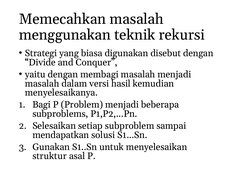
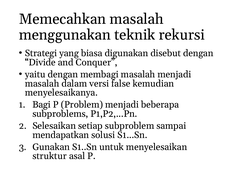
hasil: hasil -> false
